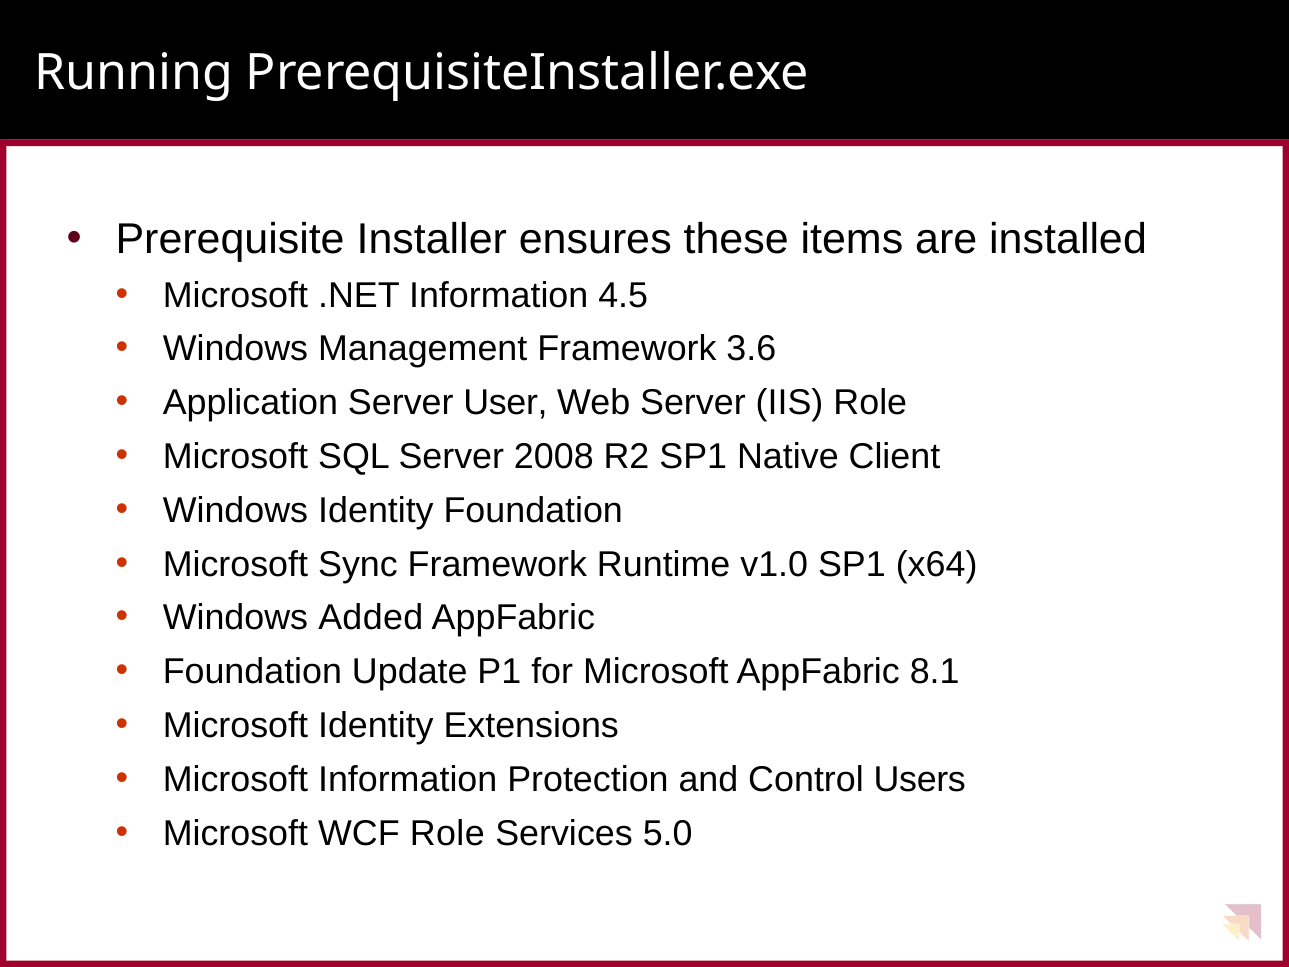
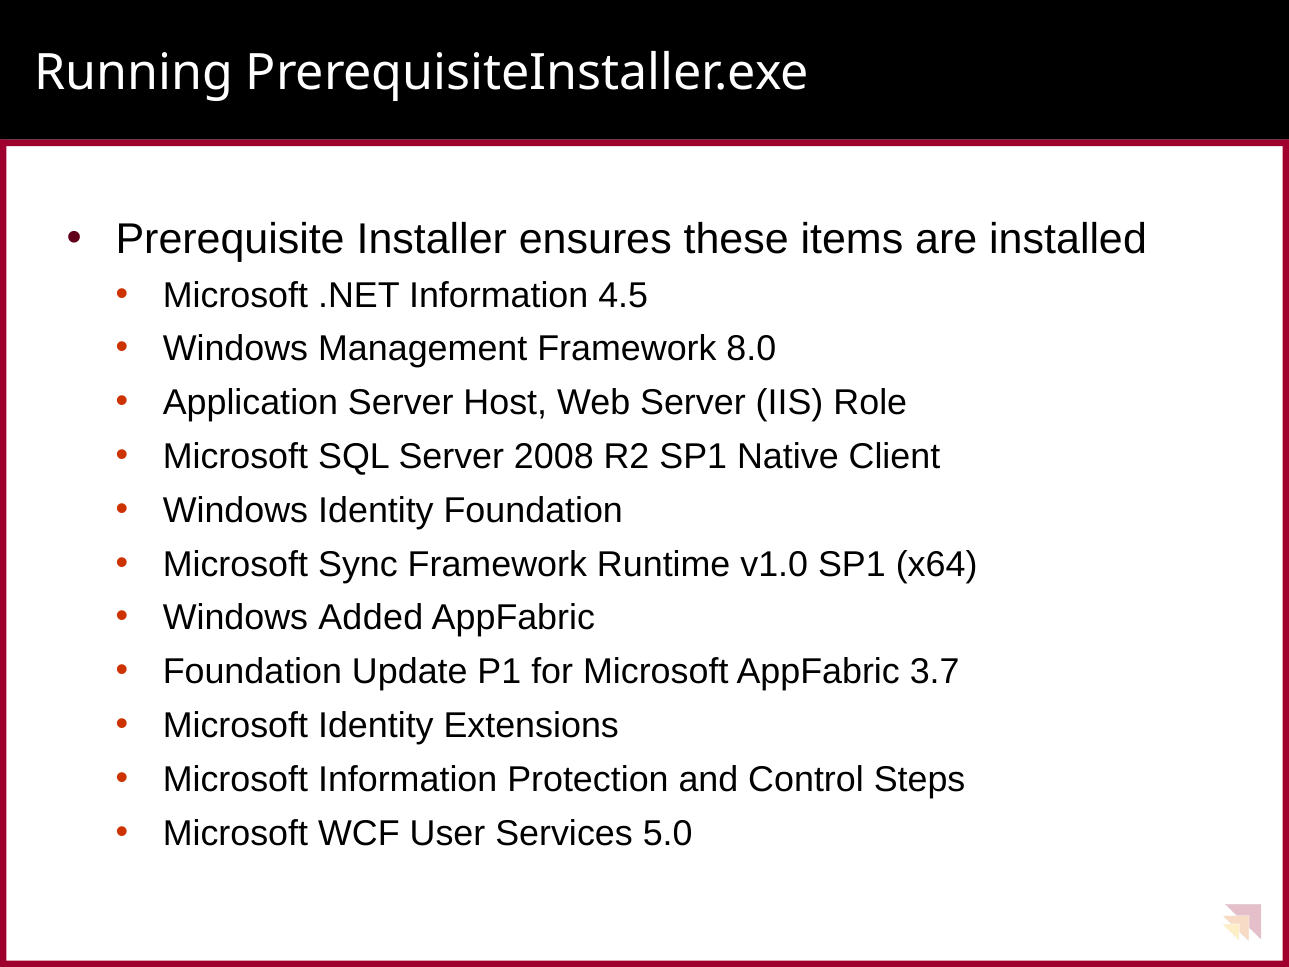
3.6: 3.6 -> 8.0
User: User -> Host
8.1: 8.1 -> 3.7
Users: Users -> Steps
WCF Role: Role -> User
